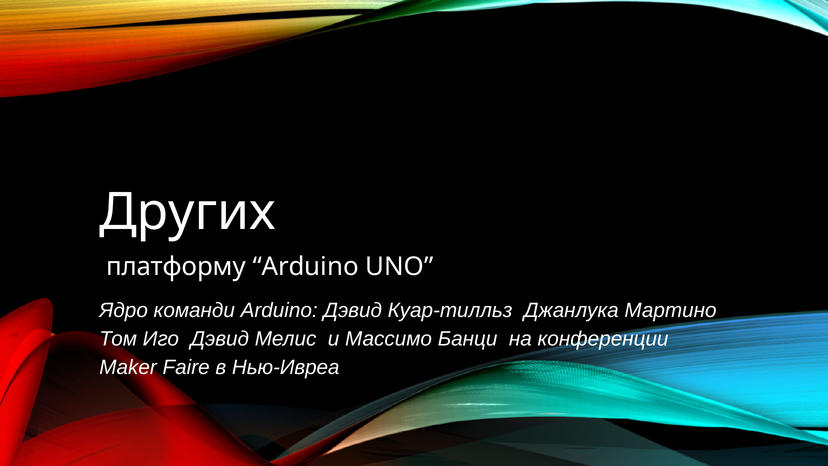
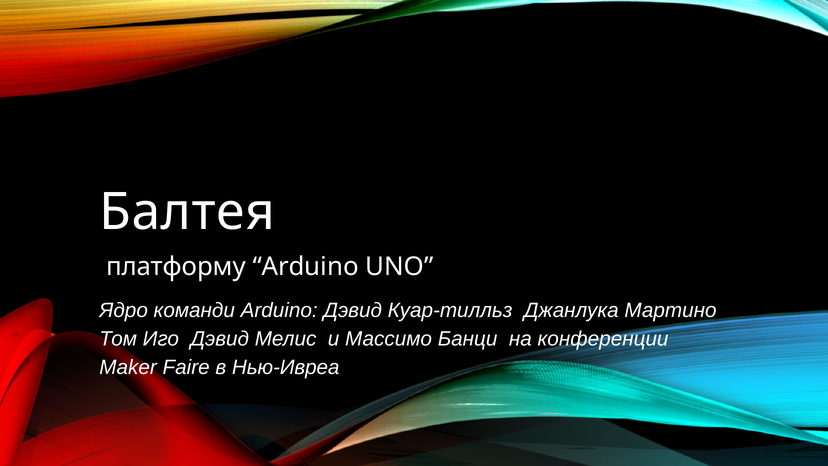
Других: Других -> Балтея
